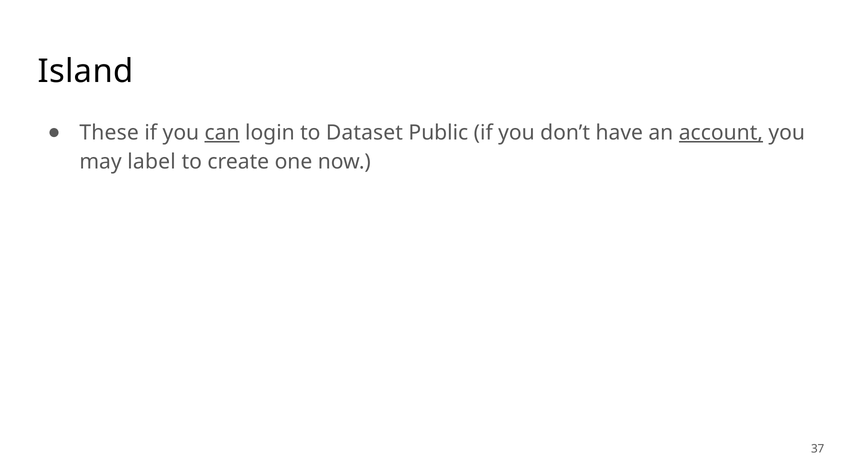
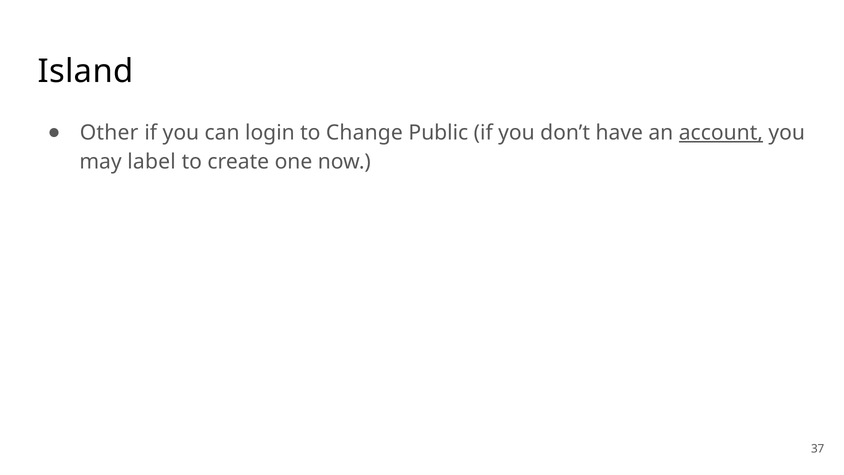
These: These -> Other
can underline: present -> none
Dataset: Dataset -> Change
